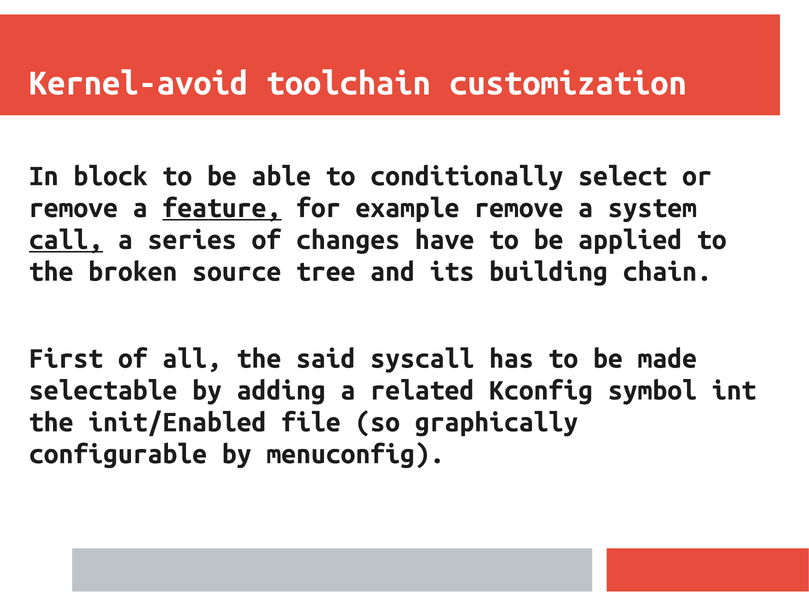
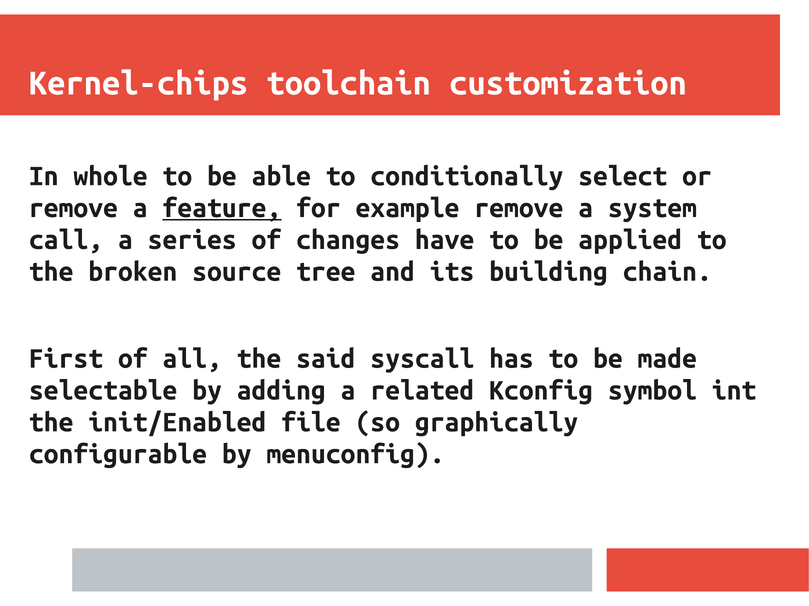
Kernel-avoid: Kernel-avoid -> Kernel-chips
block: block -> whole
call underline: present -> none
